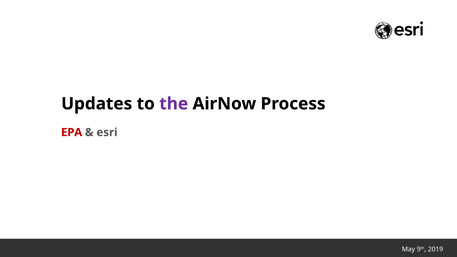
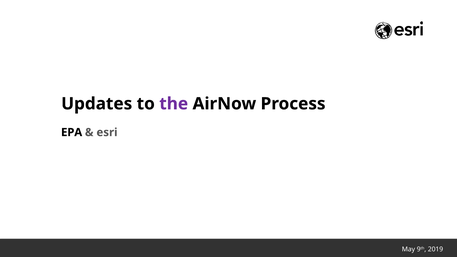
EPA colour: red -> black
